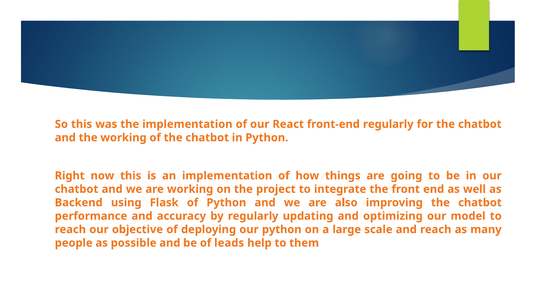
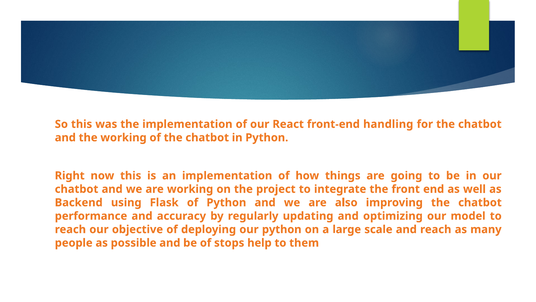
front-end regularly: regularly -> handling
leads: leads -> stops
